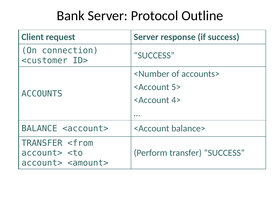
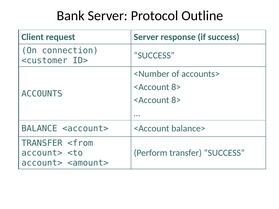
5> at (176, 87): 5> -> 8>
4> at (176, 100): 4> -> 8>
